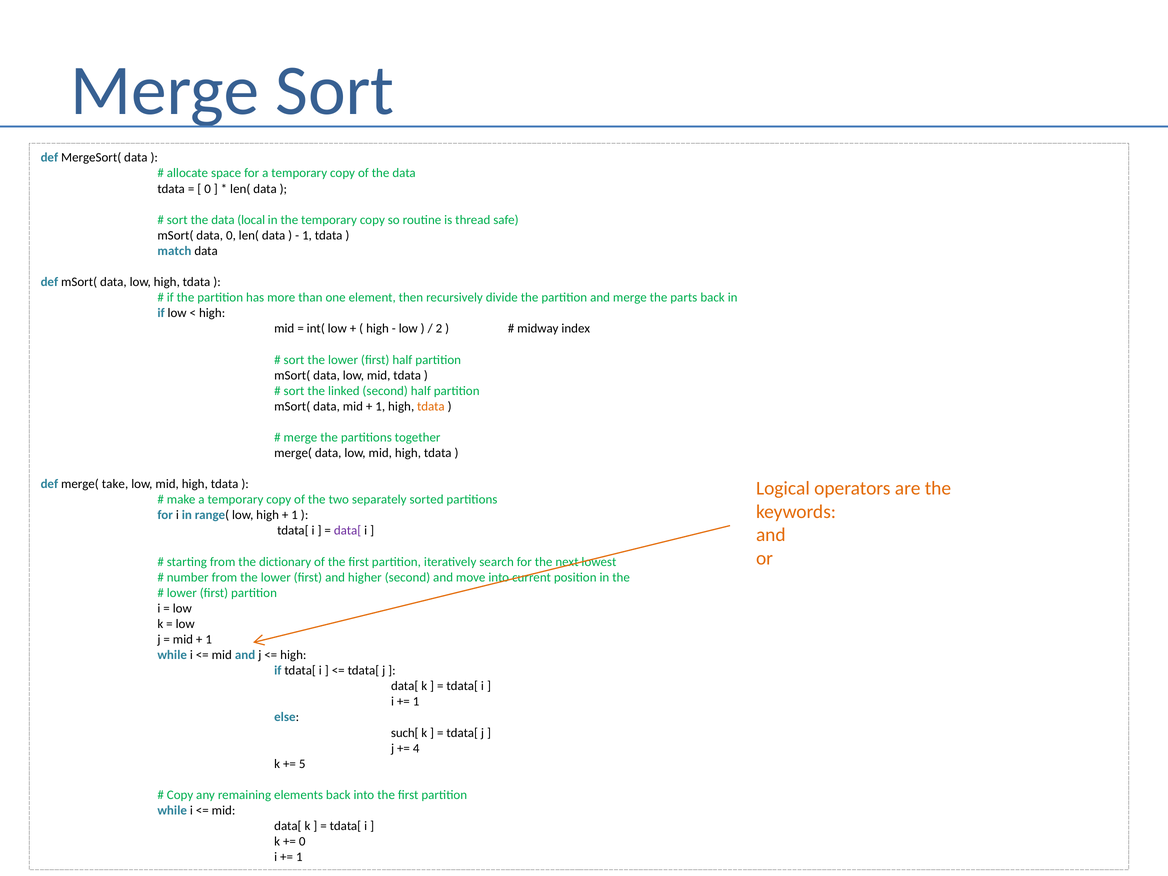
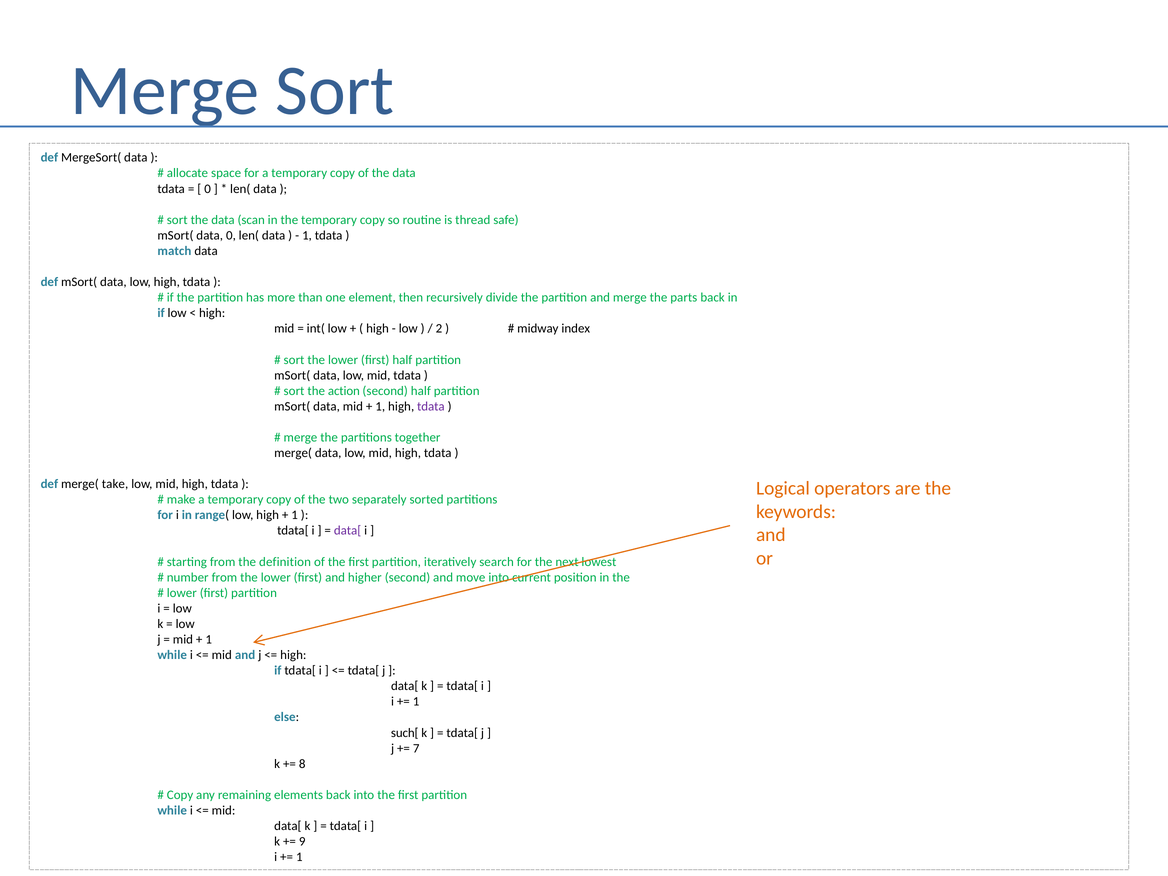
local: local -> scan
linked: linked -> action
tdata at (431, 406) colour: orange -> purple
dictionary: dictionary -> definition
4: 4 -> 7
5: 5 -> 8
0 at (302, 842): 0 -> 9
